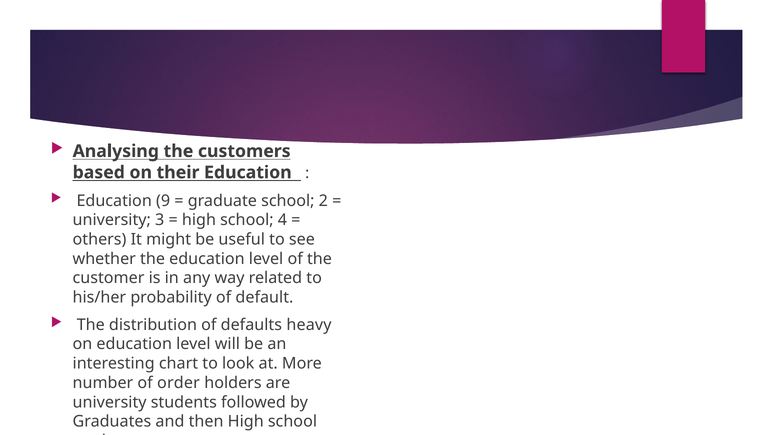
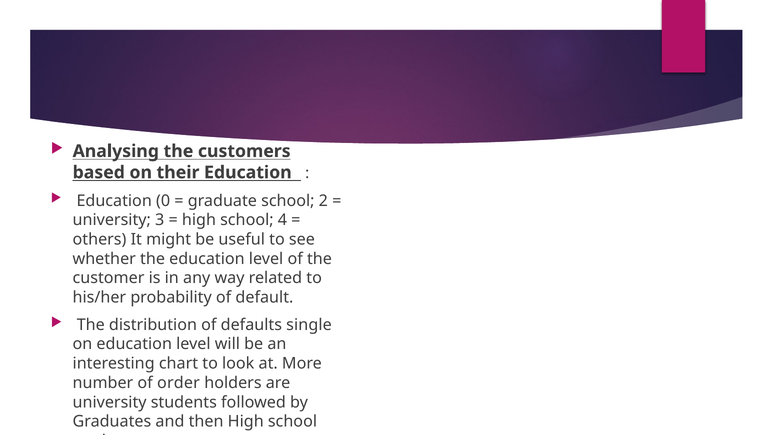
9: 9 -> 0
heavy: heavy -> single
